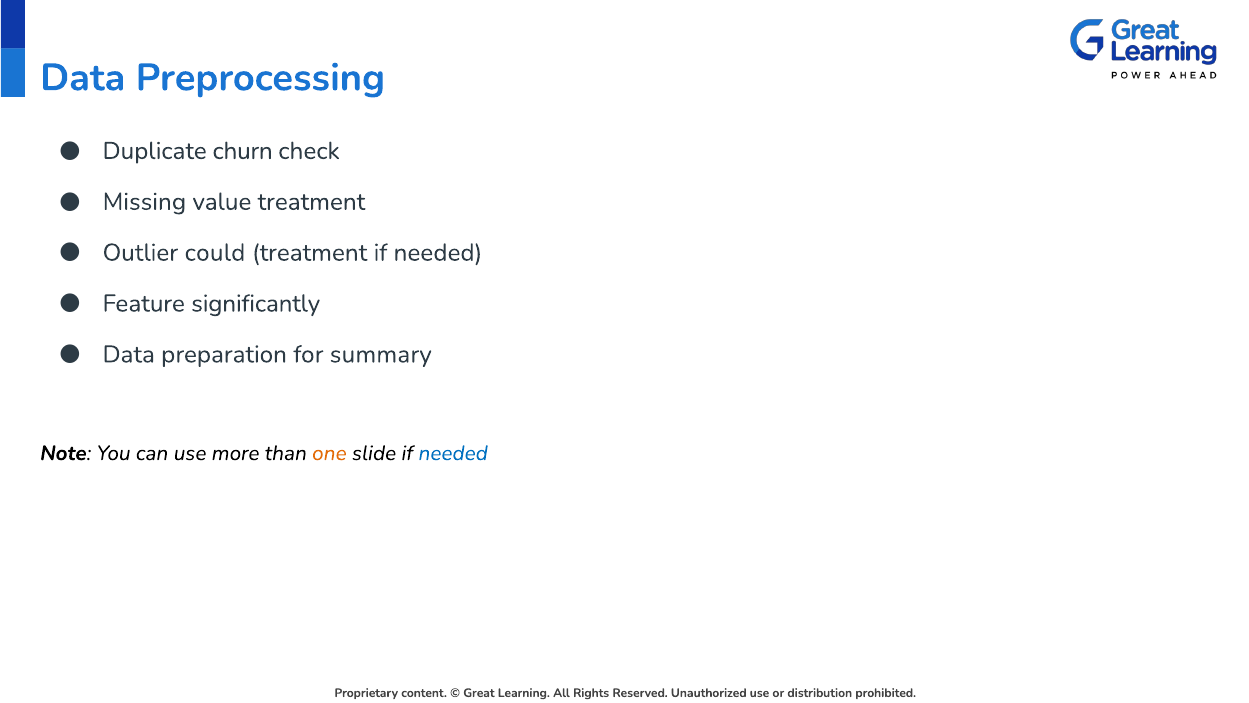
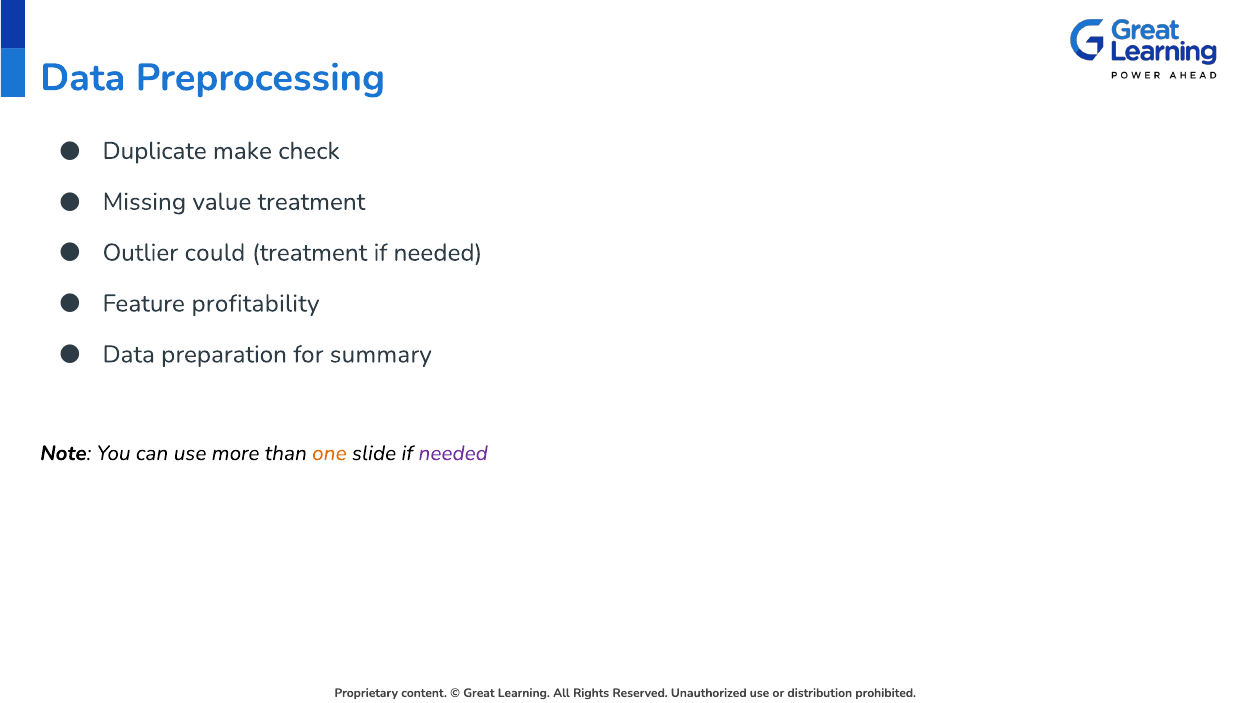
churn: churn -> make
significantly: significantly -> profitability
needed at (453, 453) colour: blue -> purple
